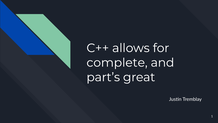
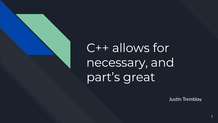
complete: complete -> necessary
